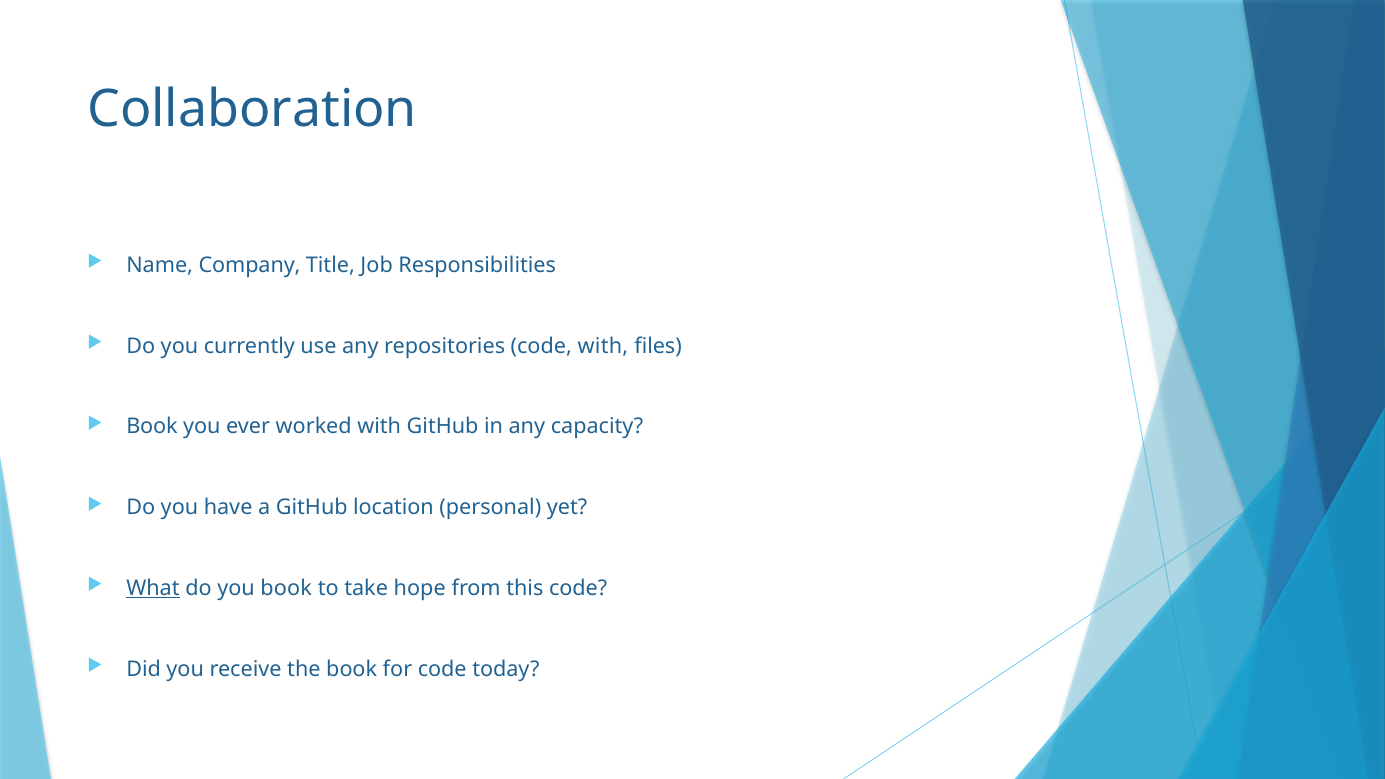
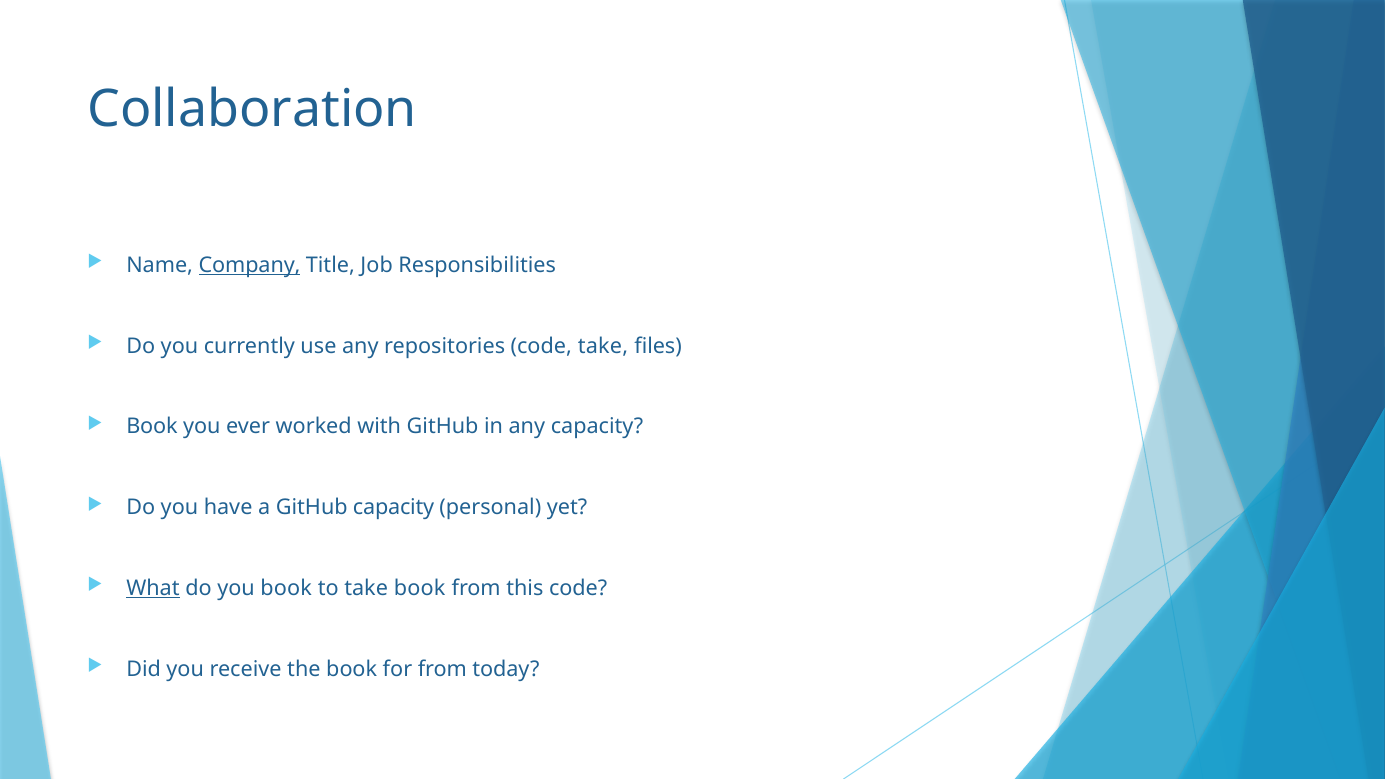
Company underline: none -> present
code with: with -> take
GitHub location: location -> capacity
take hope: hope -> book
for code: code -> from
